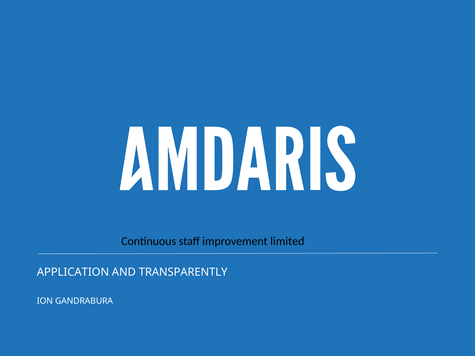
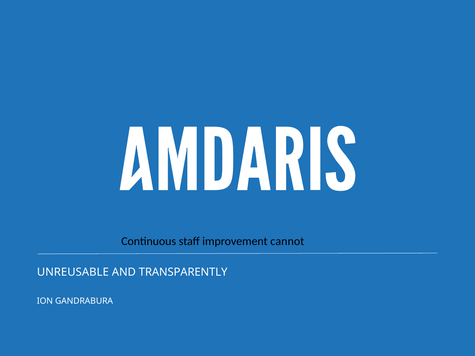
limited: limited -> cannot
APPLICATION: APPLICATION -> UNREUSABLE
